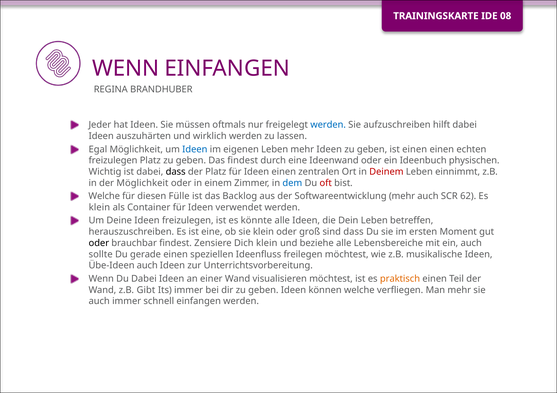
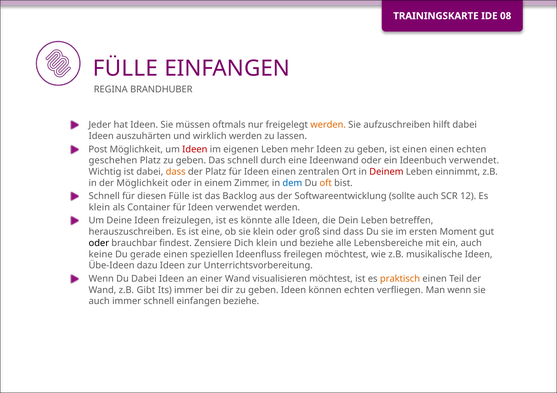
WENN at (126, 68): WENN -> FÜLLE
werden at (328, 125) colour: blue -> orange
Egal: Egal -> Post
Ideen at (195, 149) colour: blue -> red
freizulegen at (113, 160): freizulegen -> geschehen
Das findest: findest -> schnell
Ideenbuch physischen: physischen -> verwendet
dass at (176, 172) colour: black -> orange
oft colour: red -> orange
Welche at (104, 196): Welche -> Schnell
Softwareentwicklung mehr: mehr -> sollte
62: 62 -> 12
sollte: sollte -> keine
Übe-Ideen auch: auch -> dazu
können welche: welche -> echten
Man mehr: mehr -> wenn
einfangen werden: werden -> beziehe
